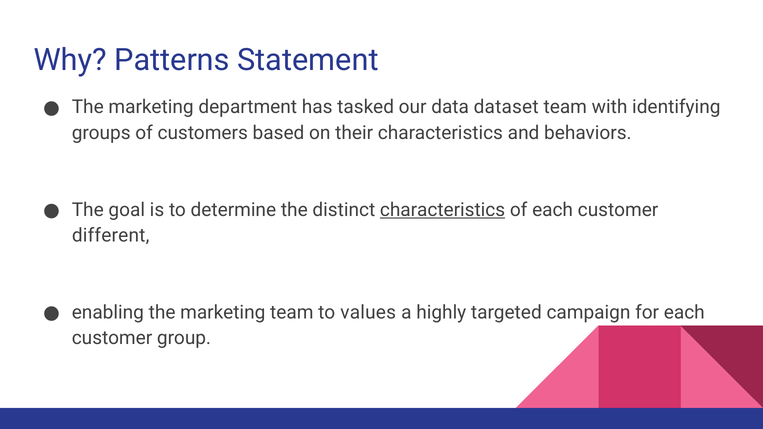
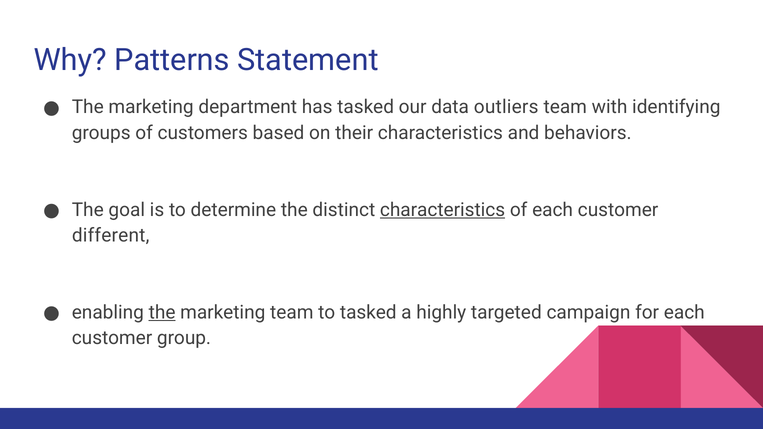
dataset: dataset -> outliers
the at (162, 312) underline: none -> present
to values: values -> tasked
